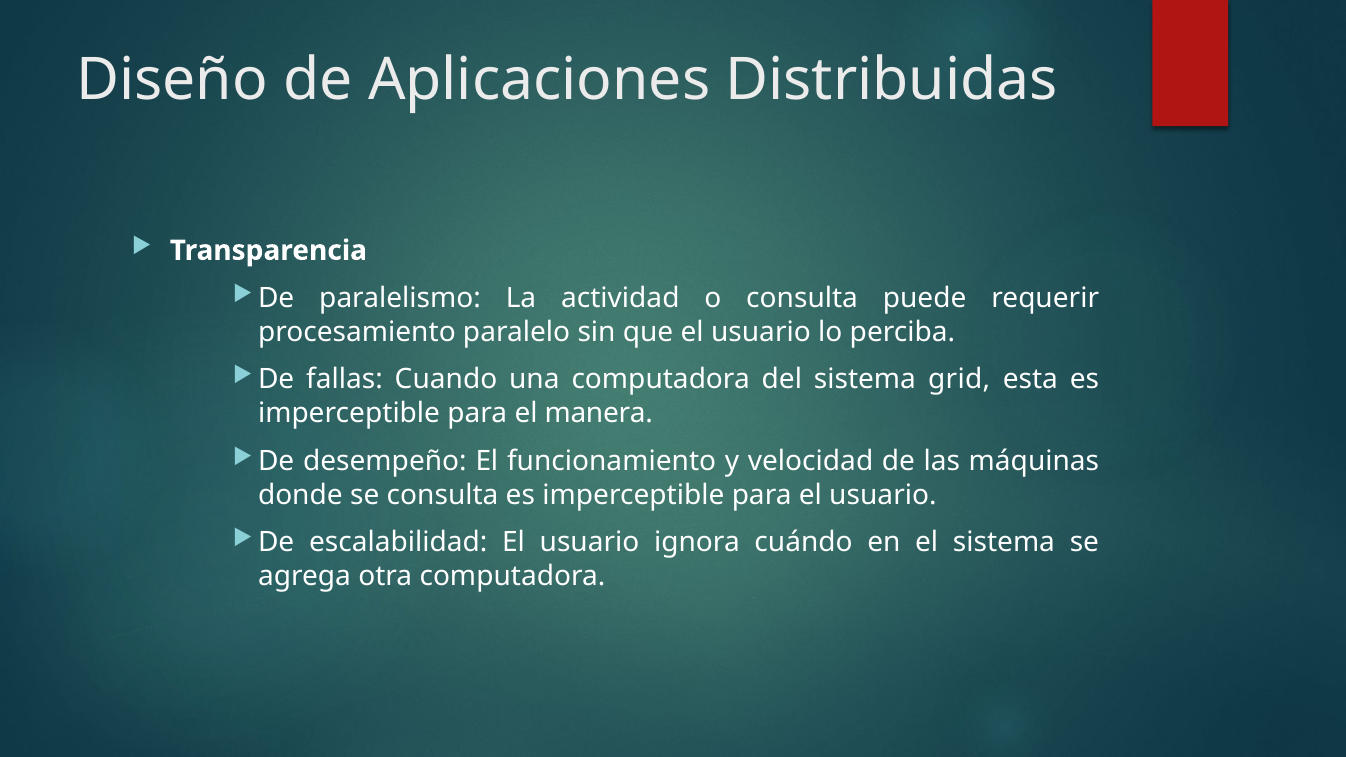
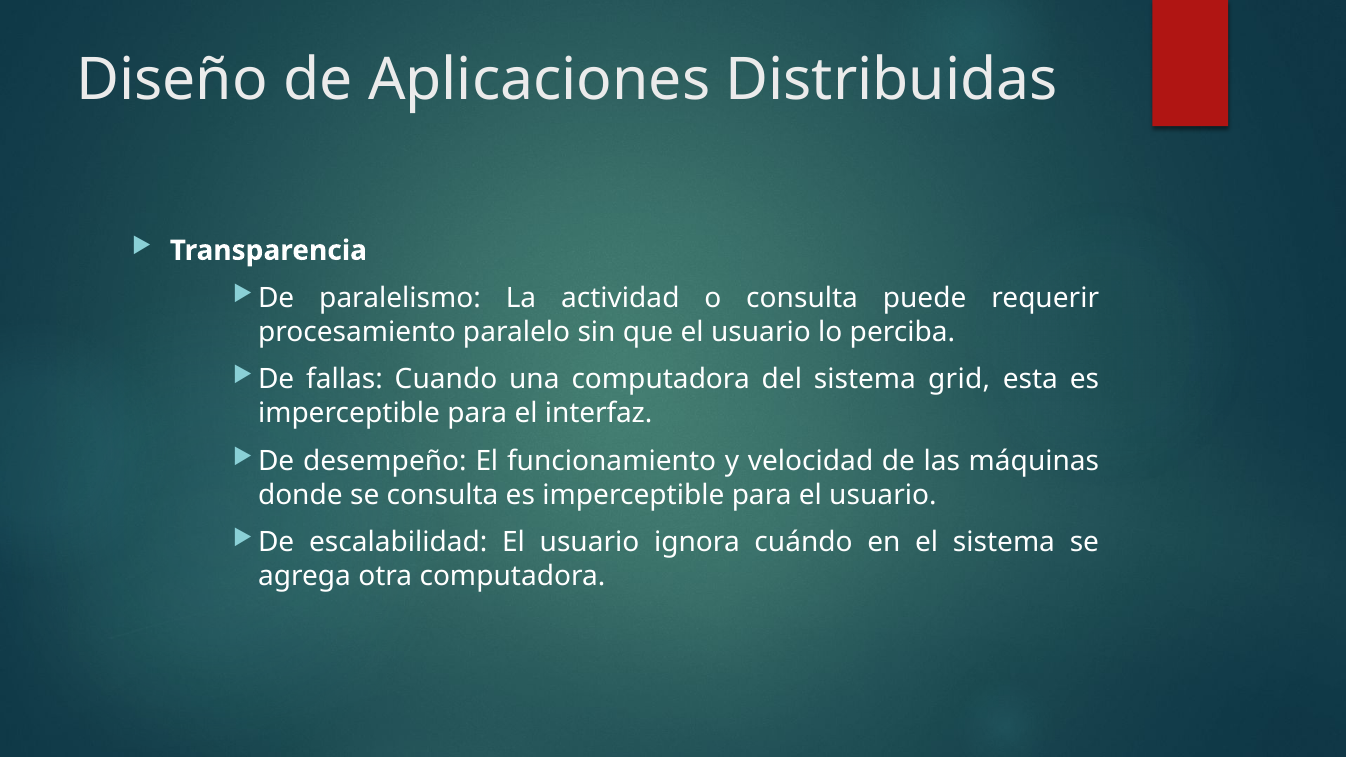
manera: manera -> interfaz
